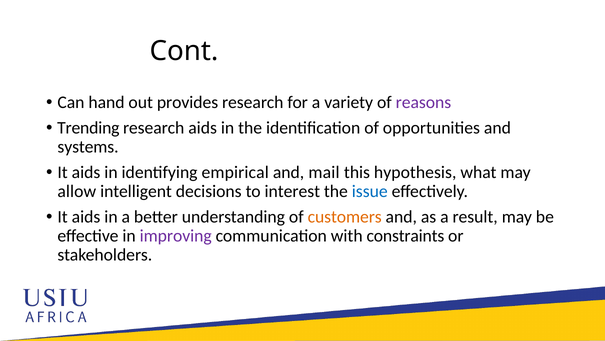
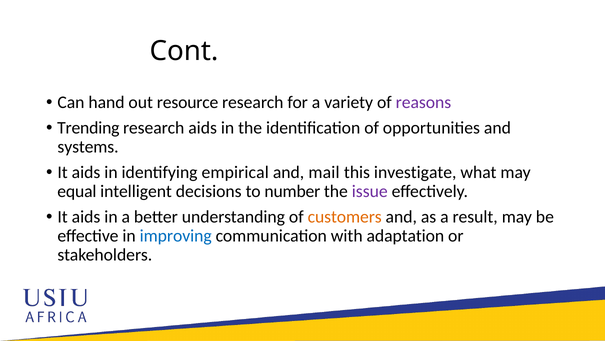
provides: provides -> resource
hypothesis: hypothesis -> investigate
allow: allow -> equal
interest: interest -> number
issue colour: blue -> purple
improving colour: purple -> blue
constraints: constraints -> adaptation
